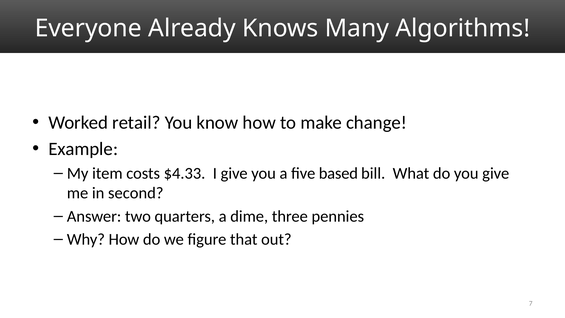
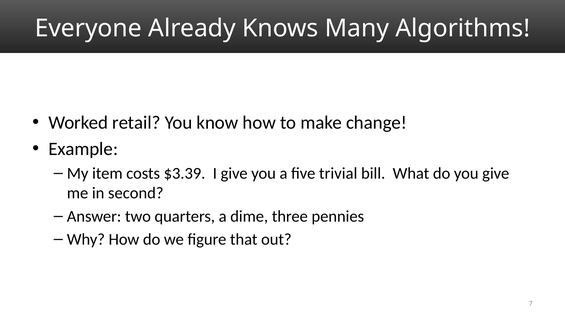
$4.33: $4.33 -> $3.39
based: based -> trivial
